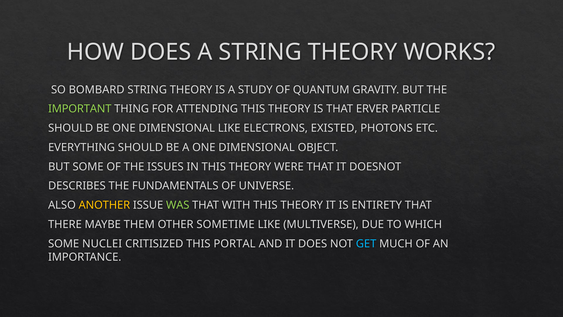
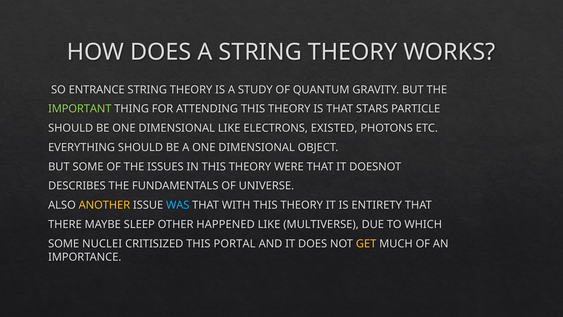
BOMBARD: BOMBARD -> ENTRANCE
ERVER: ERVER -> STARS
WAS colour: light green -> light blue
THEM: THEM -> SLEEP
SOMETIME: SOMETIME -> HAPPENED
GET colour: light blue -> yellow
